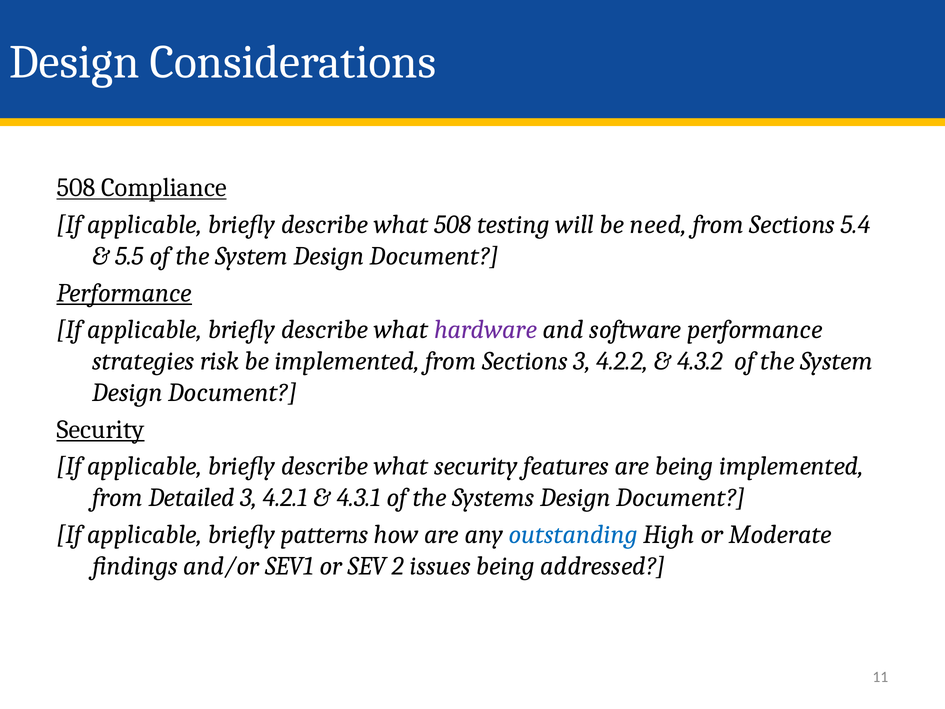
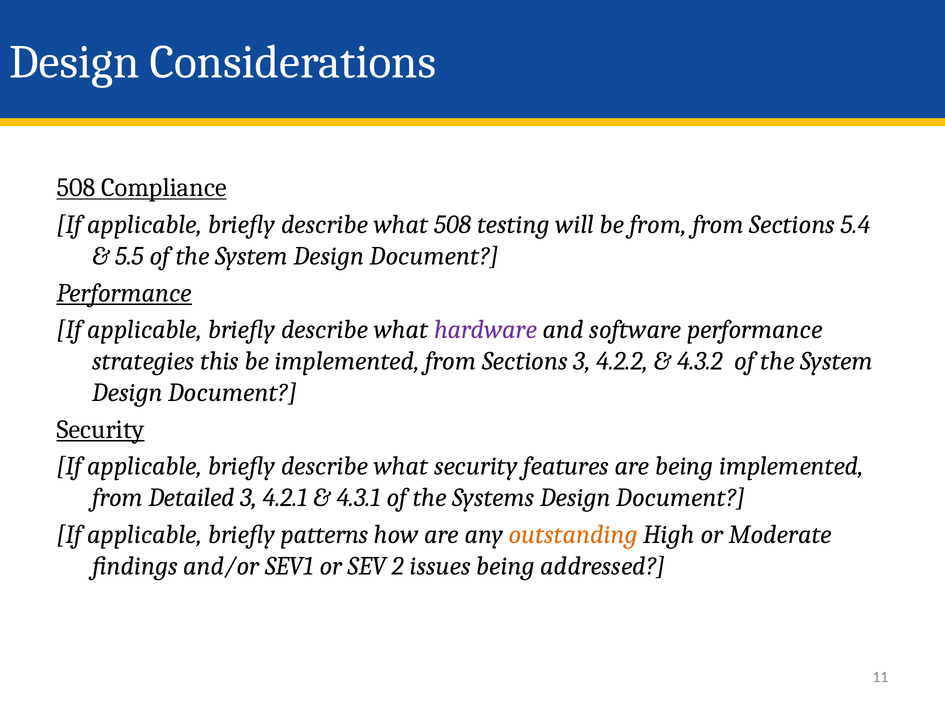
be need: need -> from
risk: risk -> this
outstanding colour: blue -> orange
